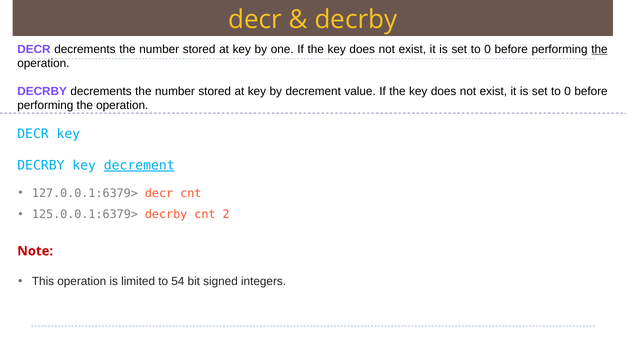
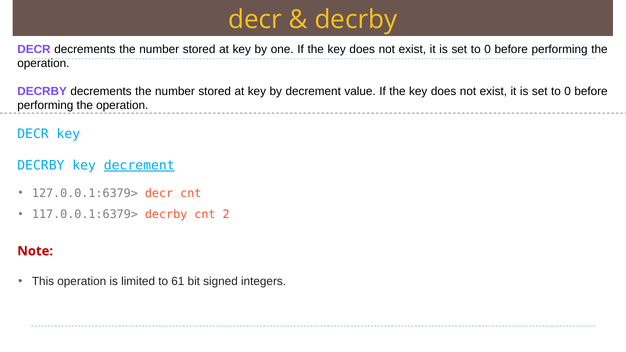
the at (599, 49) underline: present -> none
125.0.0.1:6379>: 125.0.0.1:6379> -> 117.0.0.1:6379>
54: 54 -> 61
